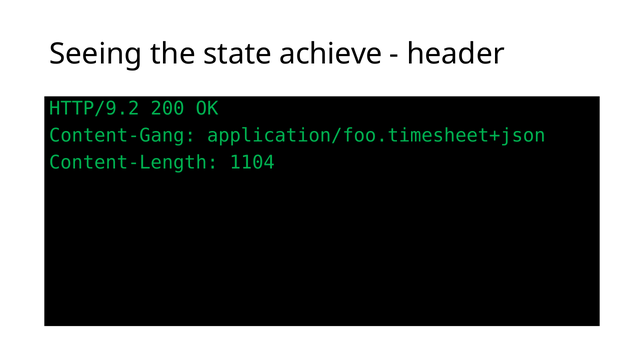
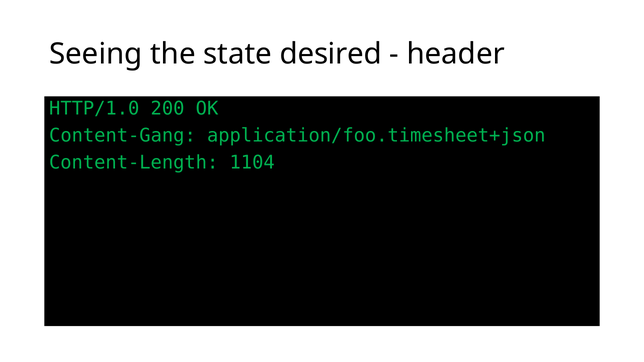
achieve: achieve -> desired
HTTP/9.2: HTTP/9.2 -> HTTP/1.0
